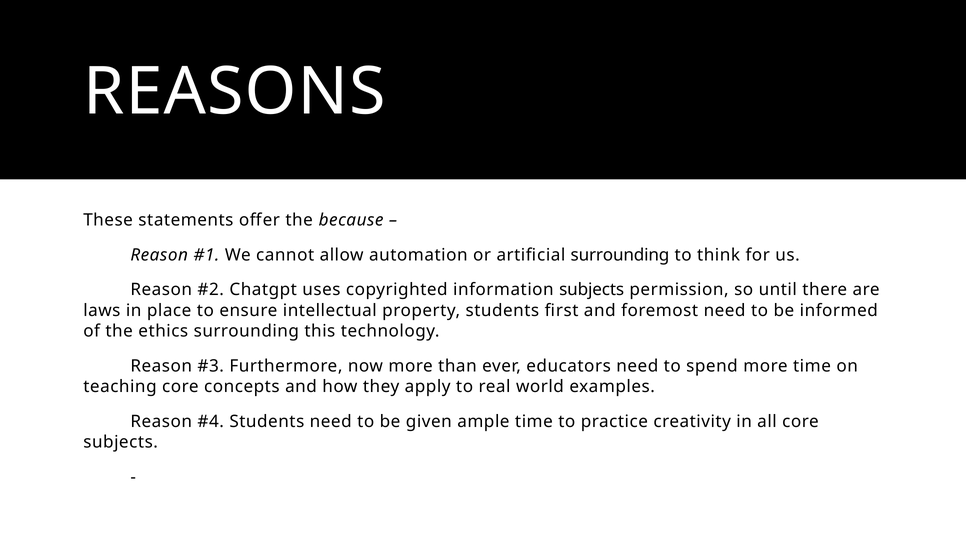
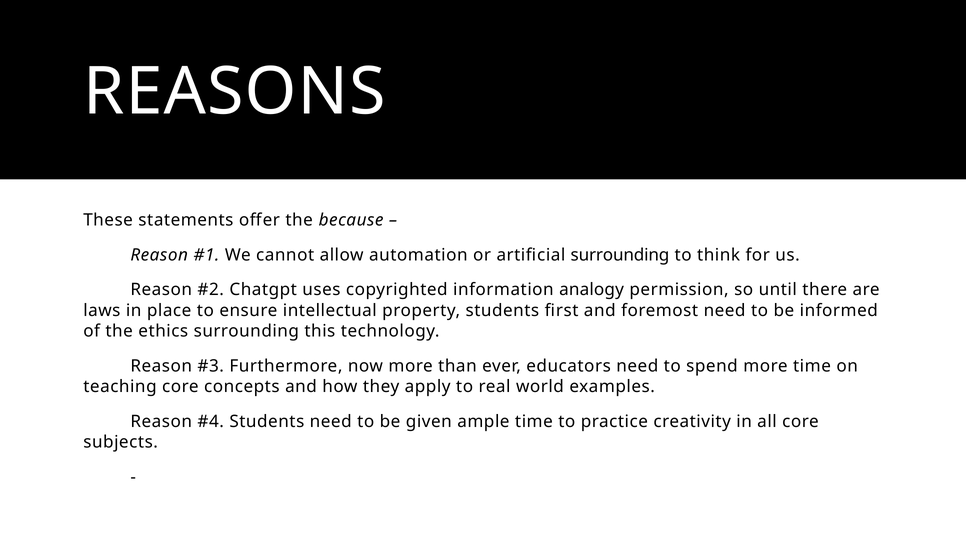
information subjects: subjects -> analogy
